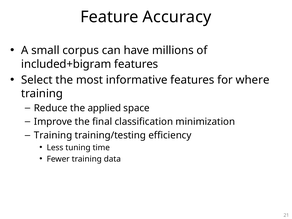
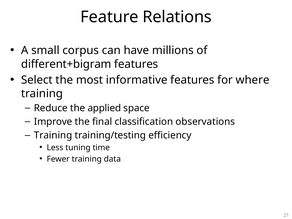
Accuracy: Accuracy -> Relations
included+bigram: included+bigram -> different+bigram
minimization: minimization -> observations
